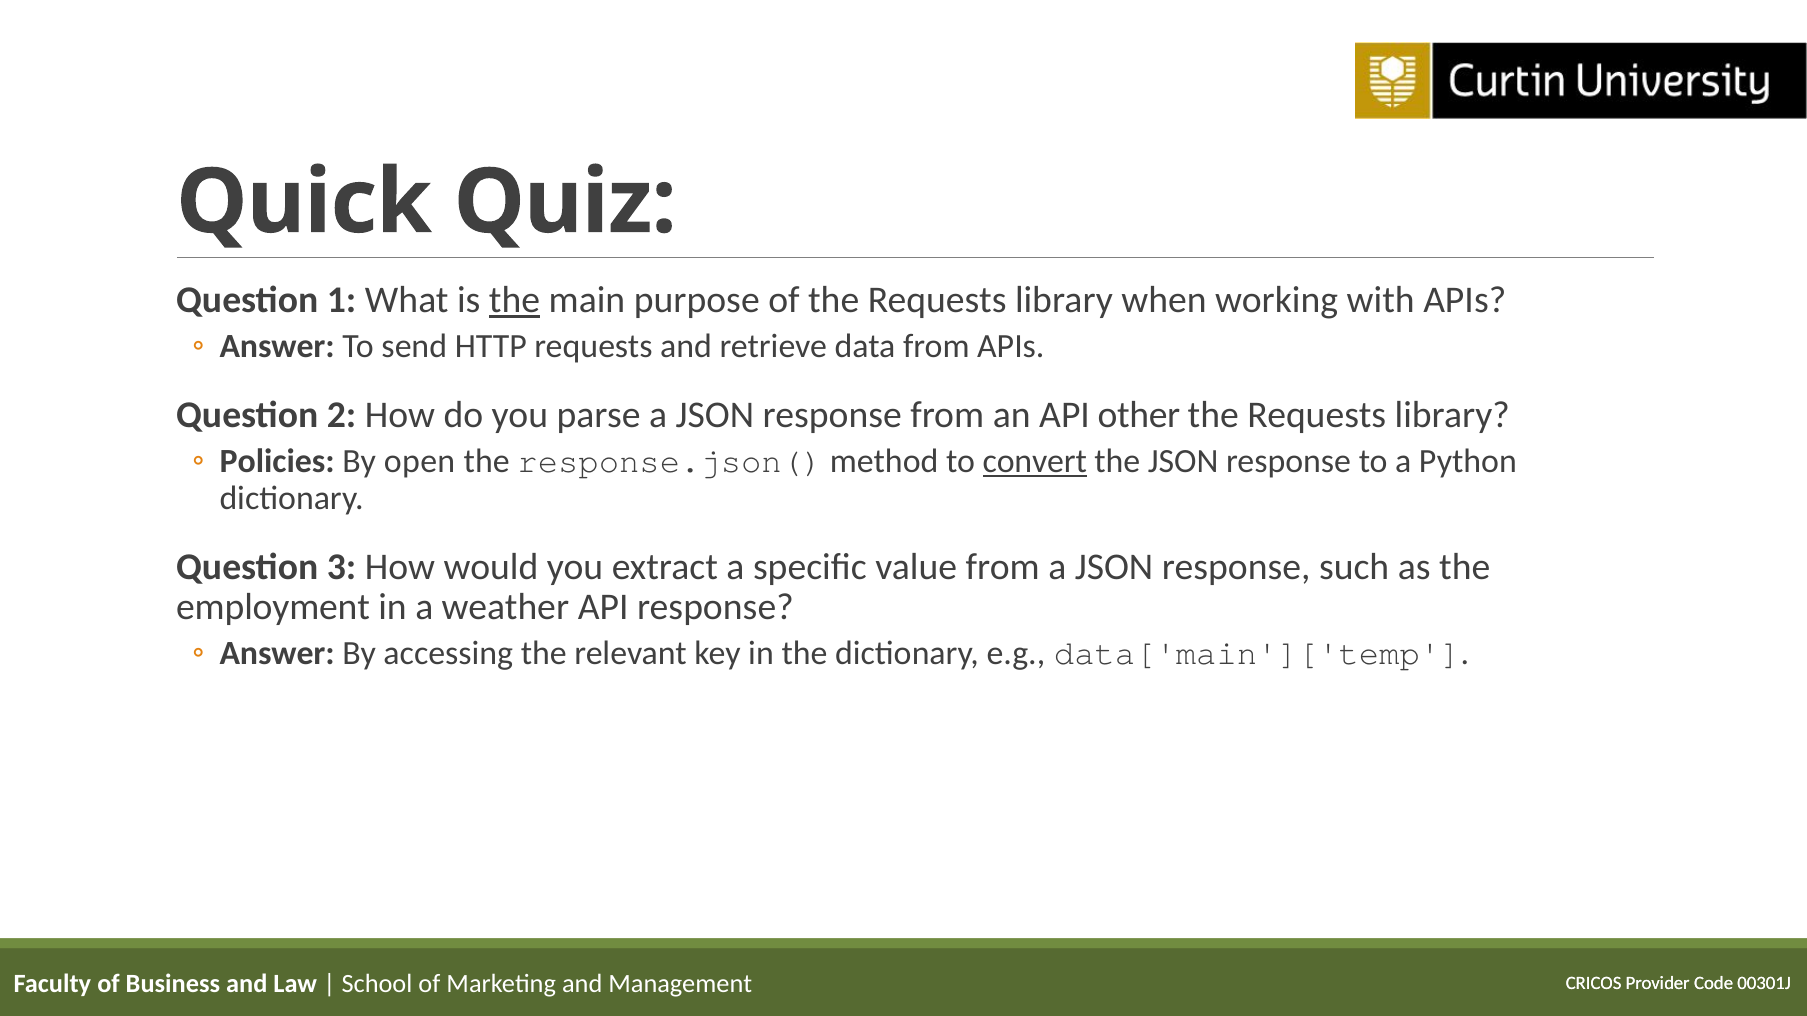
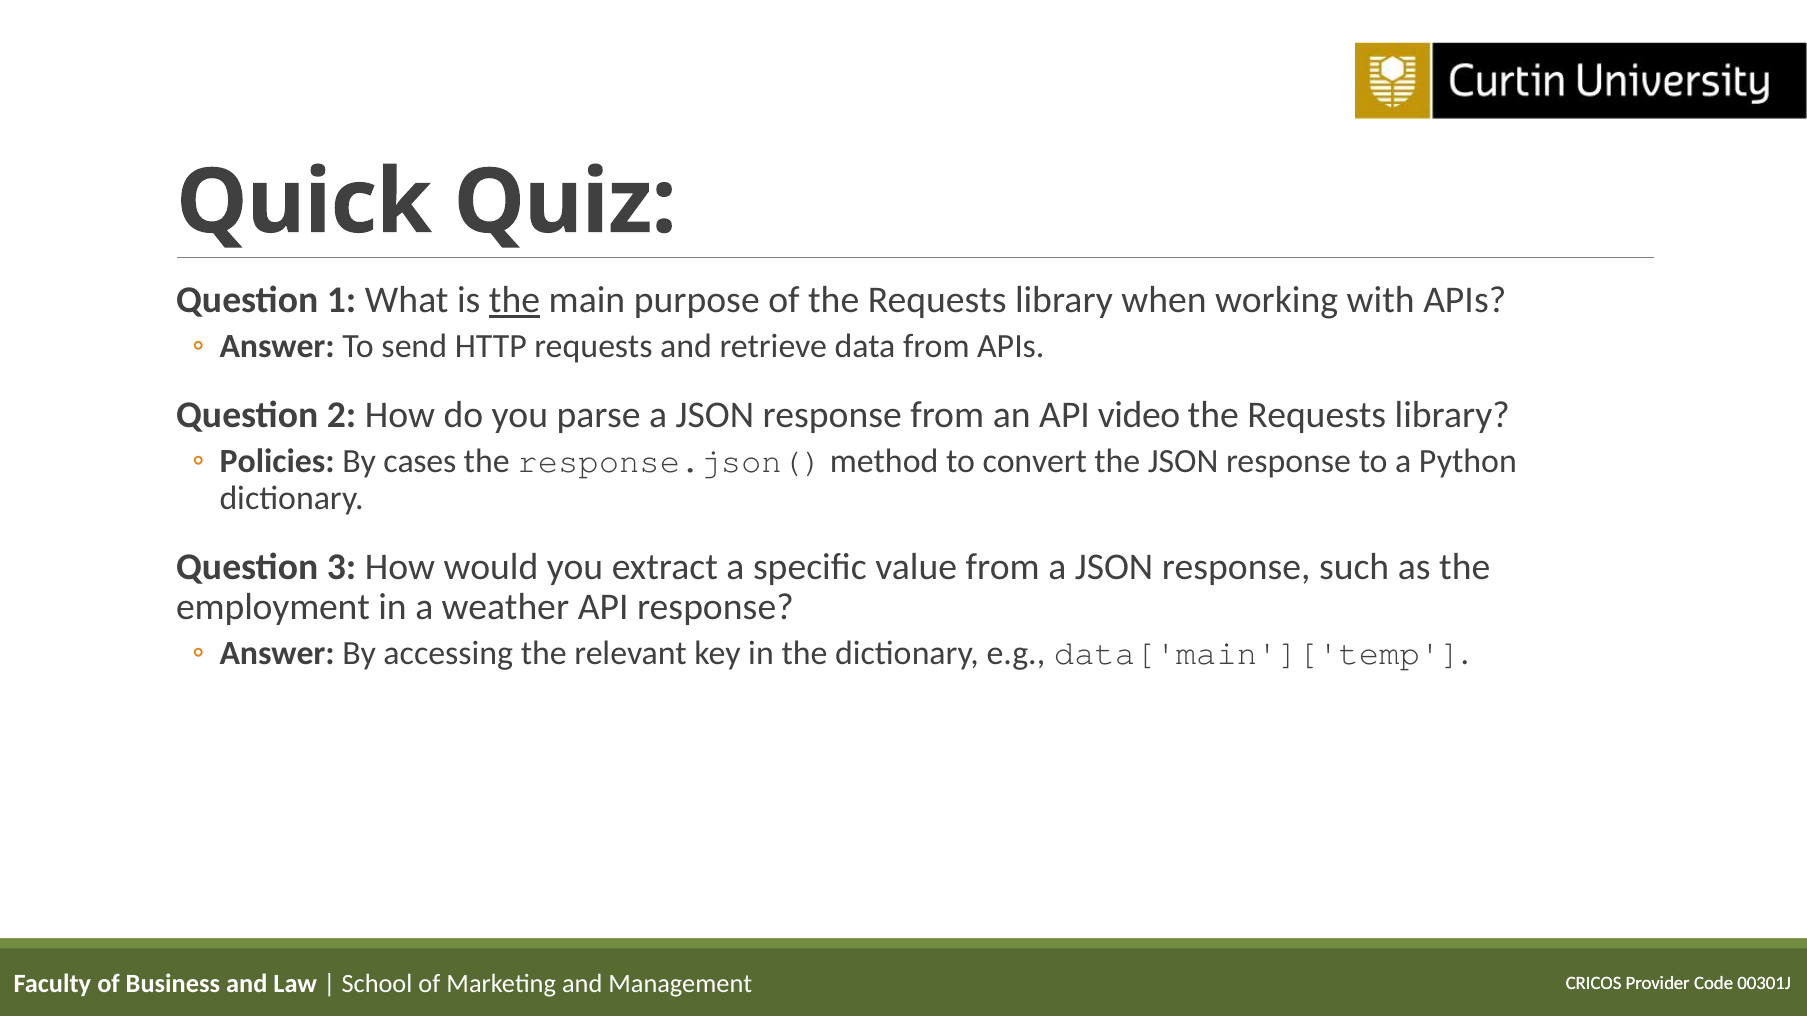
other: other -> video
open: open -> cases
convert underline: present -> none
